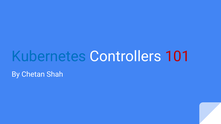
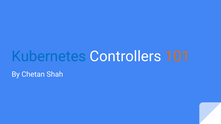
101 colour: red -> orange
